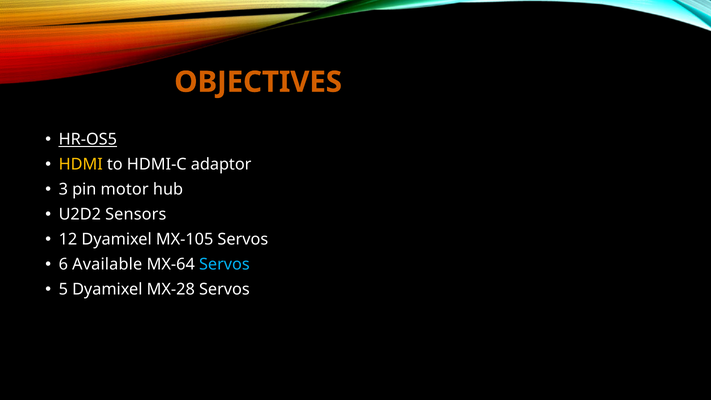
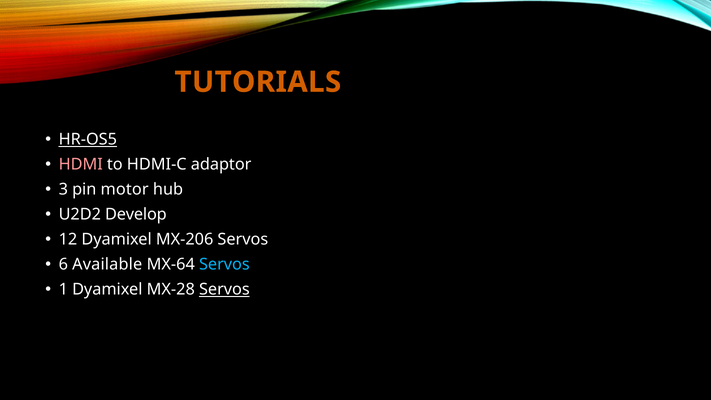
OBJECTIVES: OBJECTIVES -> TUTORIALS
HDMI colour: yellow -> pink
Sensors: Sensors -> Develop
MX-105: MX-105 -> MX-206
5: 5 -> 1
Servos at (224, 289) underline: none -> present
